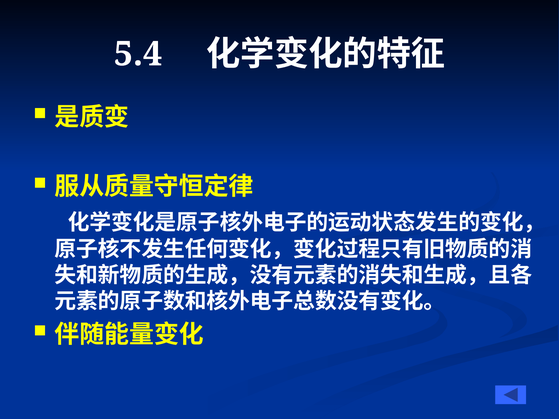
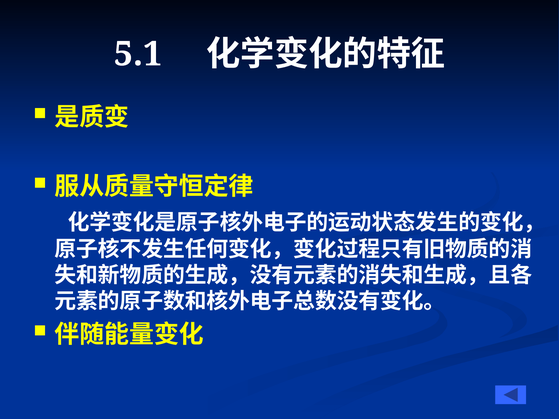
5.4: 5.4 -> 5.1
